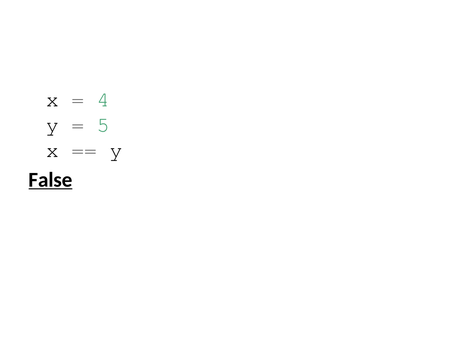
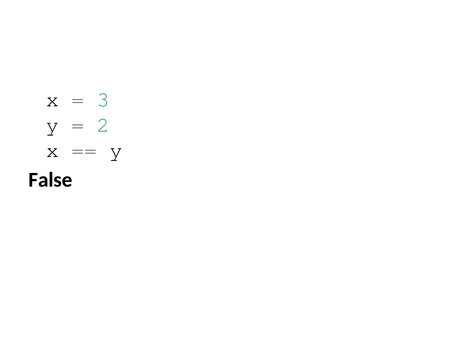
4: 4 -> 3
5: 5 -> 2
False underline: present -> none
